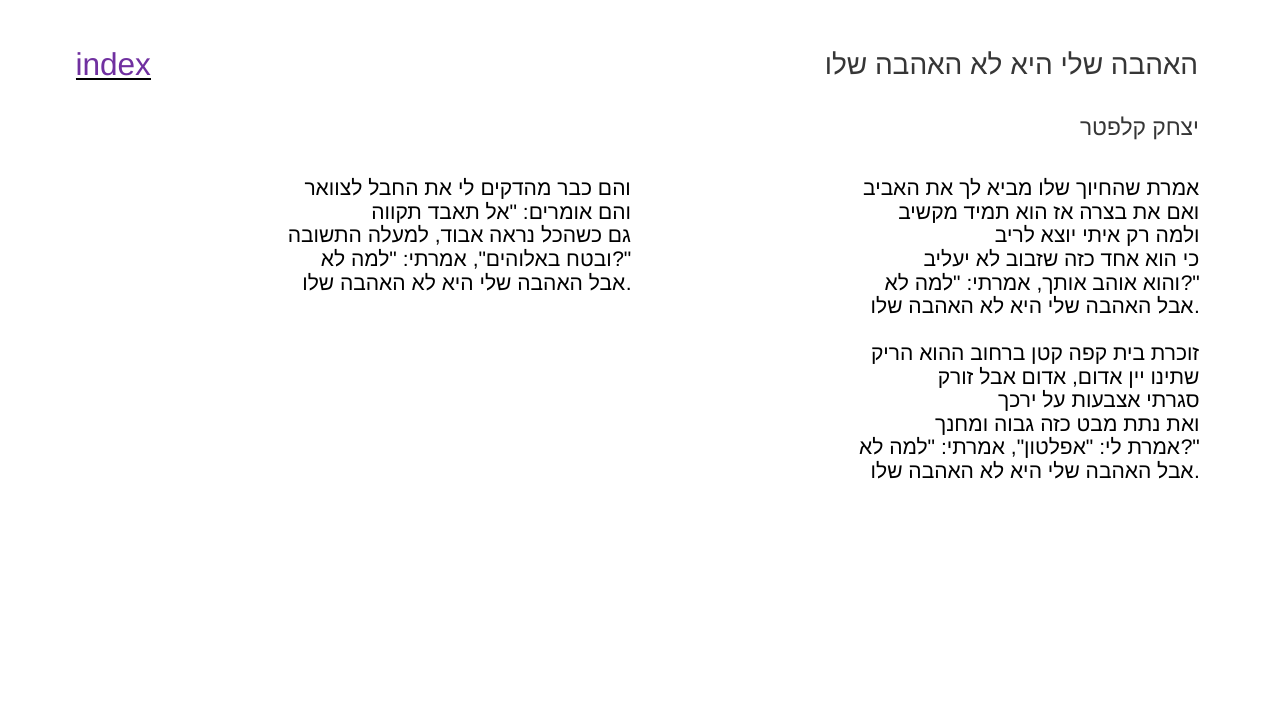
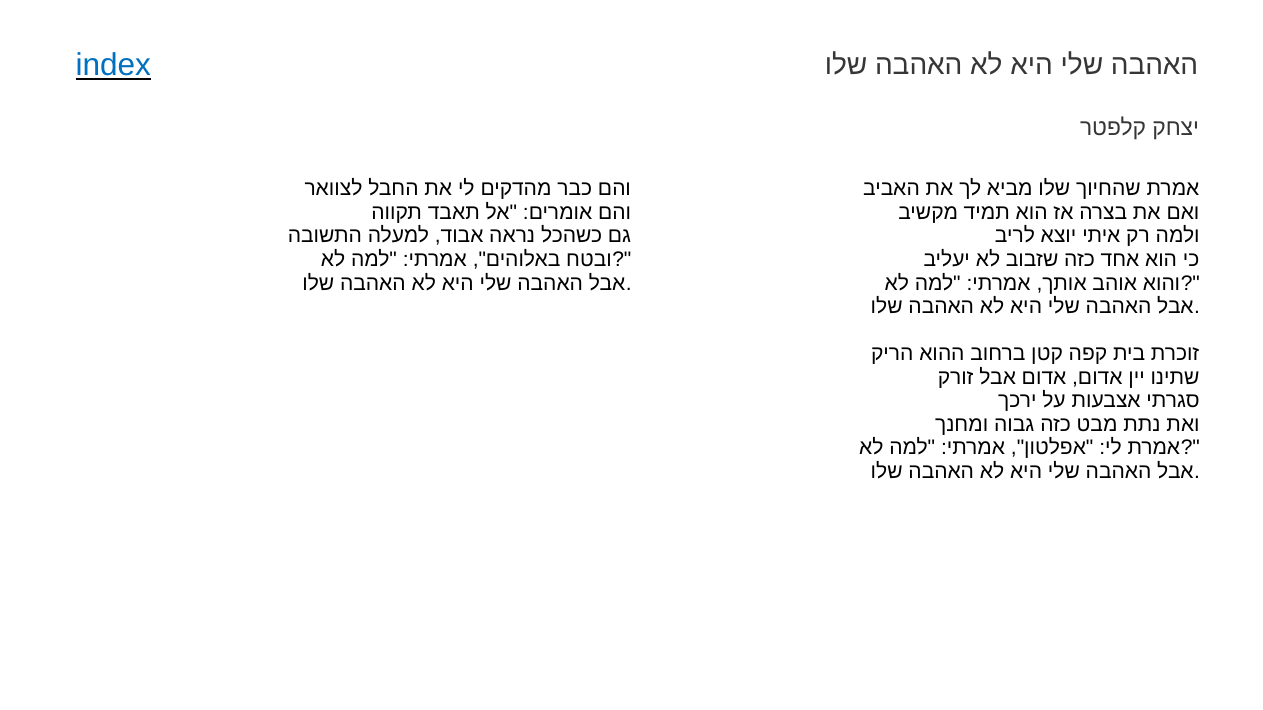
index colour: purple -> blue
